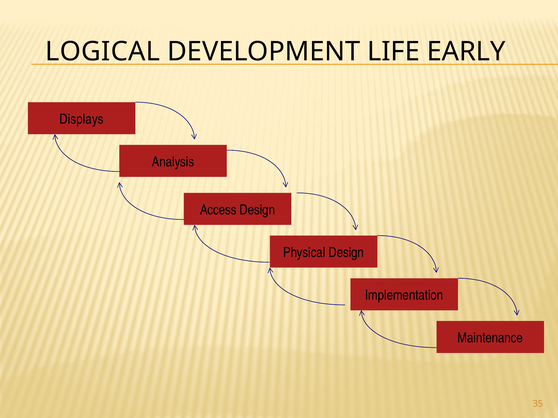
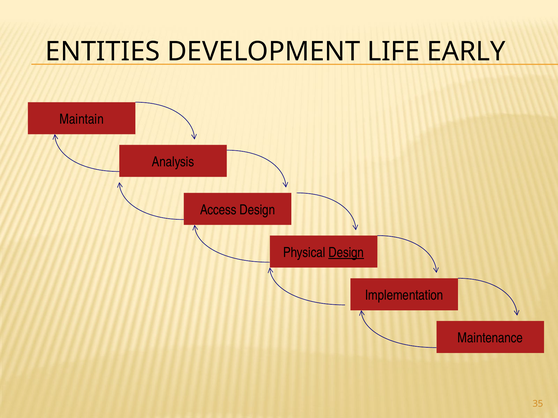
LOGICAL: LOGICAL -> ENTITIES
Displays: Displays -> Maintain
Design at (346, 253) underline: none -> present
